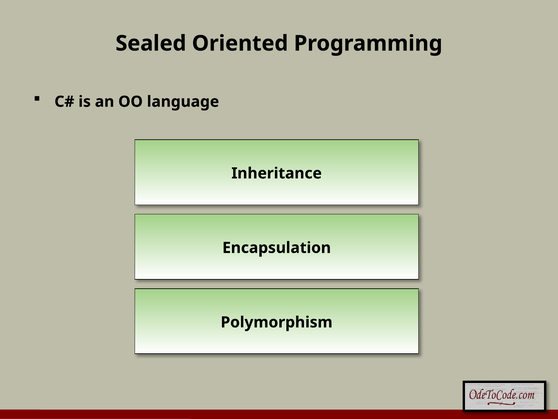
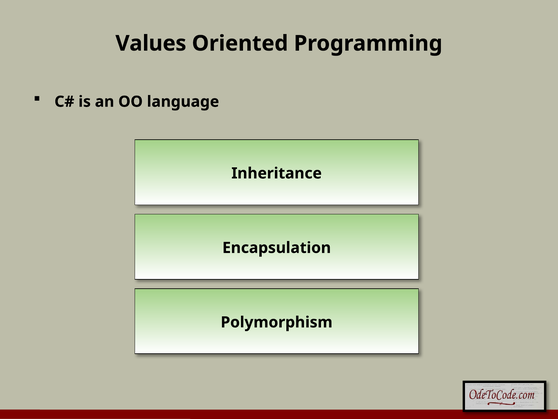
Sealed: Sealed -> Values
